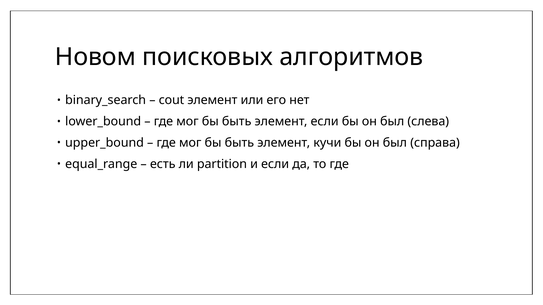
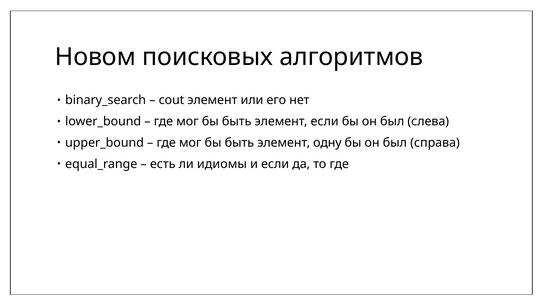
кучи: кучи -> одну
partition: partition -> идиомы
